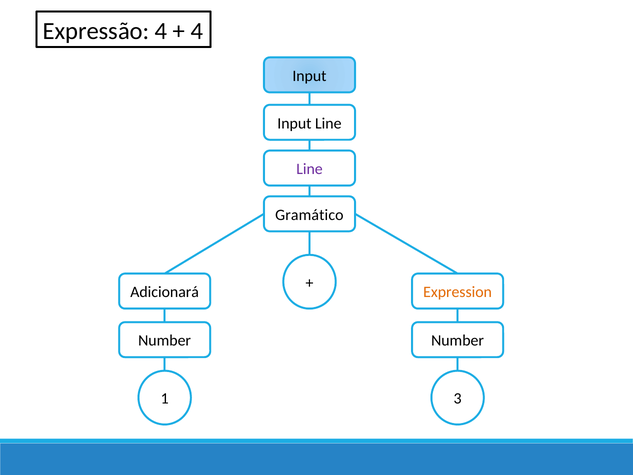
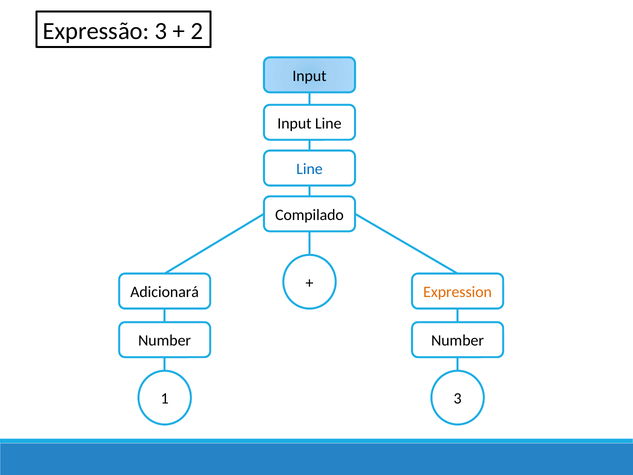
Expressão 4: 4 -> 3
4 at (197, 31): 4 -> 2
Line at (309, 169) colour: purple -> blue
Gramático: Gramático -> Compilado
